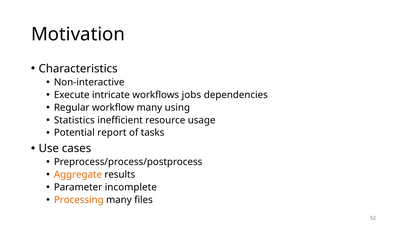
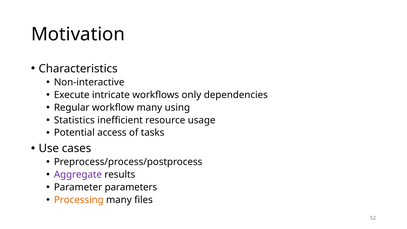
jobs: jobs -> only
report: report -> access
Aggregate colour: orange -> purple
incomplete: incomplete -> parameters
